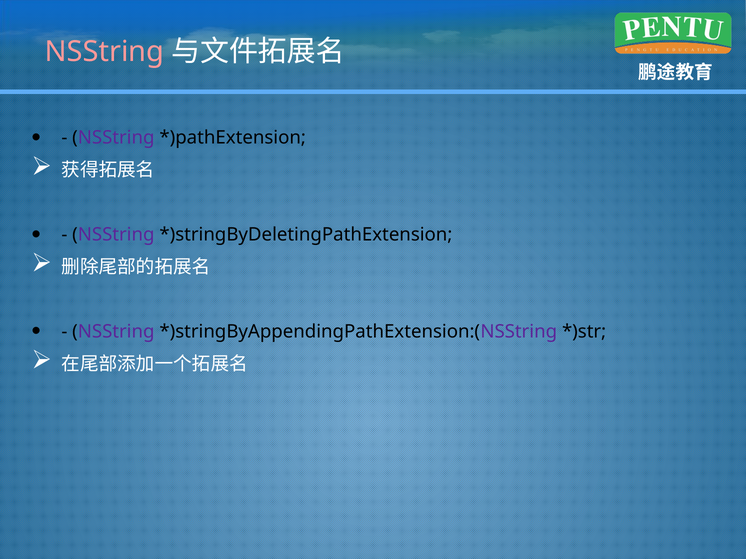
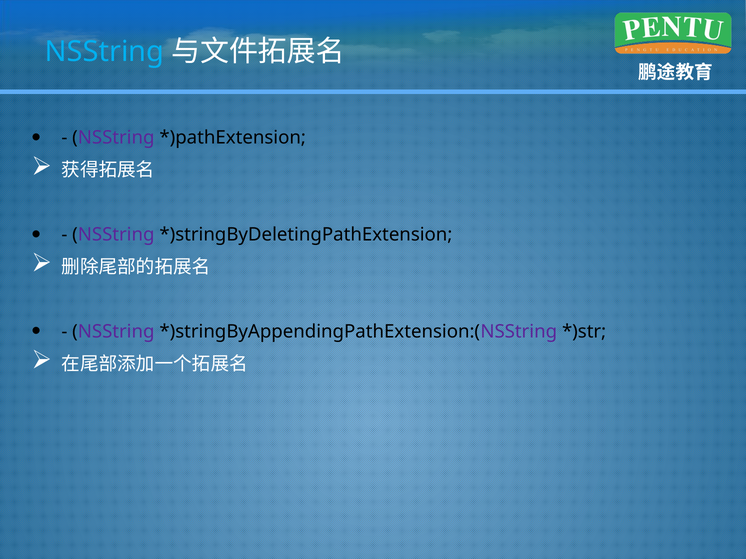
NSString at (104, 52) colour: pink -> light blue
